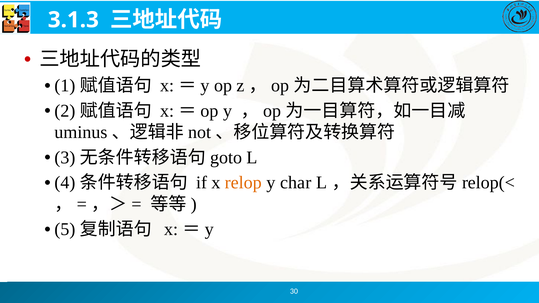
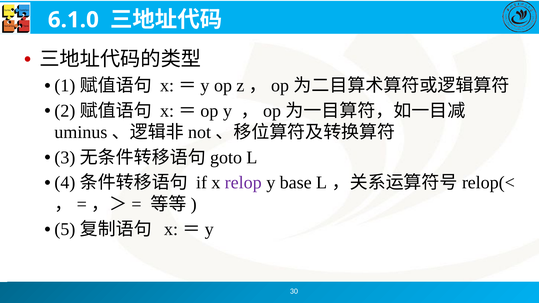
3.1.3: 3.1.3 -> 6.1.0
relop colour: orange -> purple
char: char -> base
